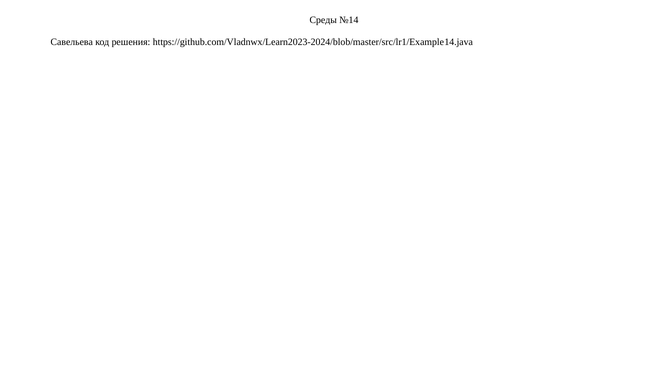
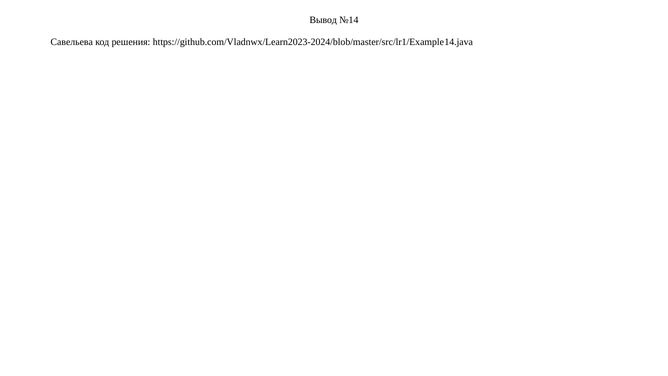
Среды: Среды -> Вывод
